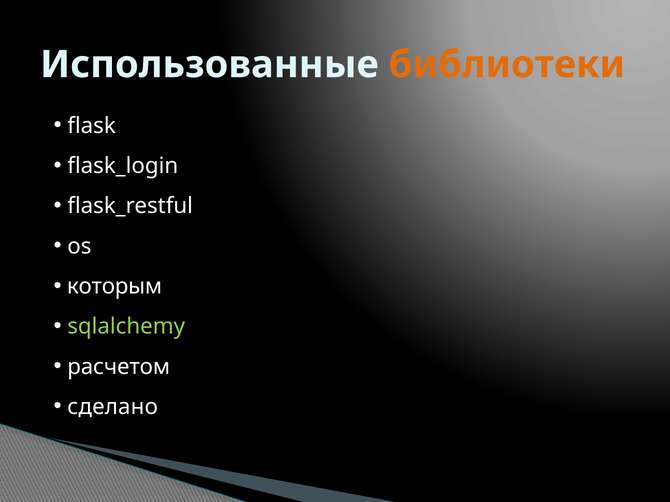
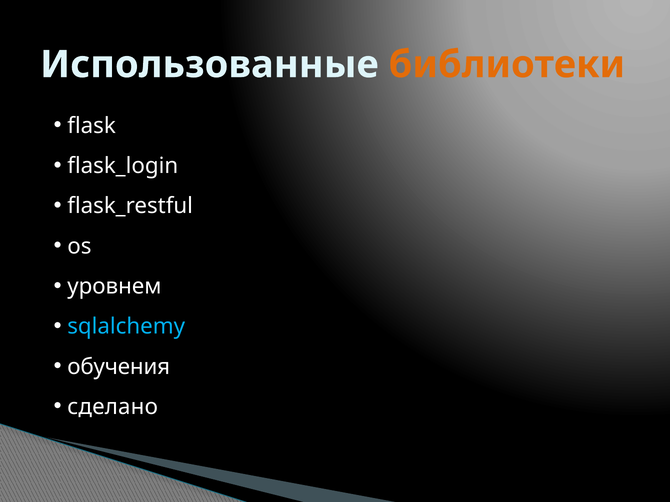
которым: которым -> уровнем
sqlalchemy colour: light green -> light blue
расчетом: расчетом -> обучения
